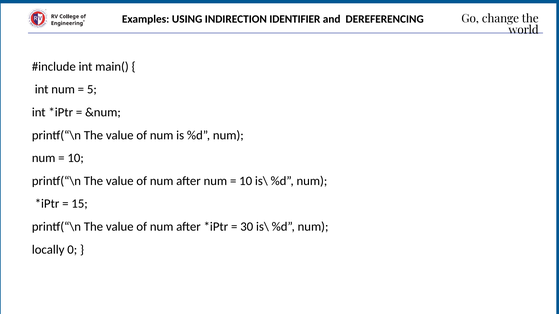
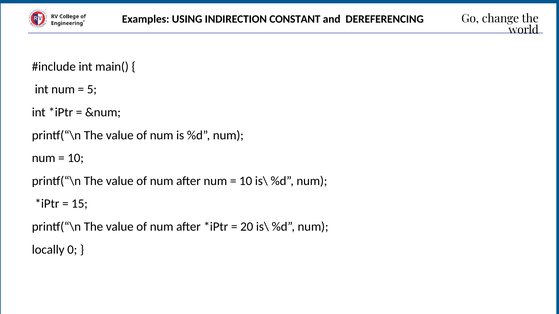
IDENTIFIER: IDENTIFIER -> CONSTANT
30: 30 -> 20
